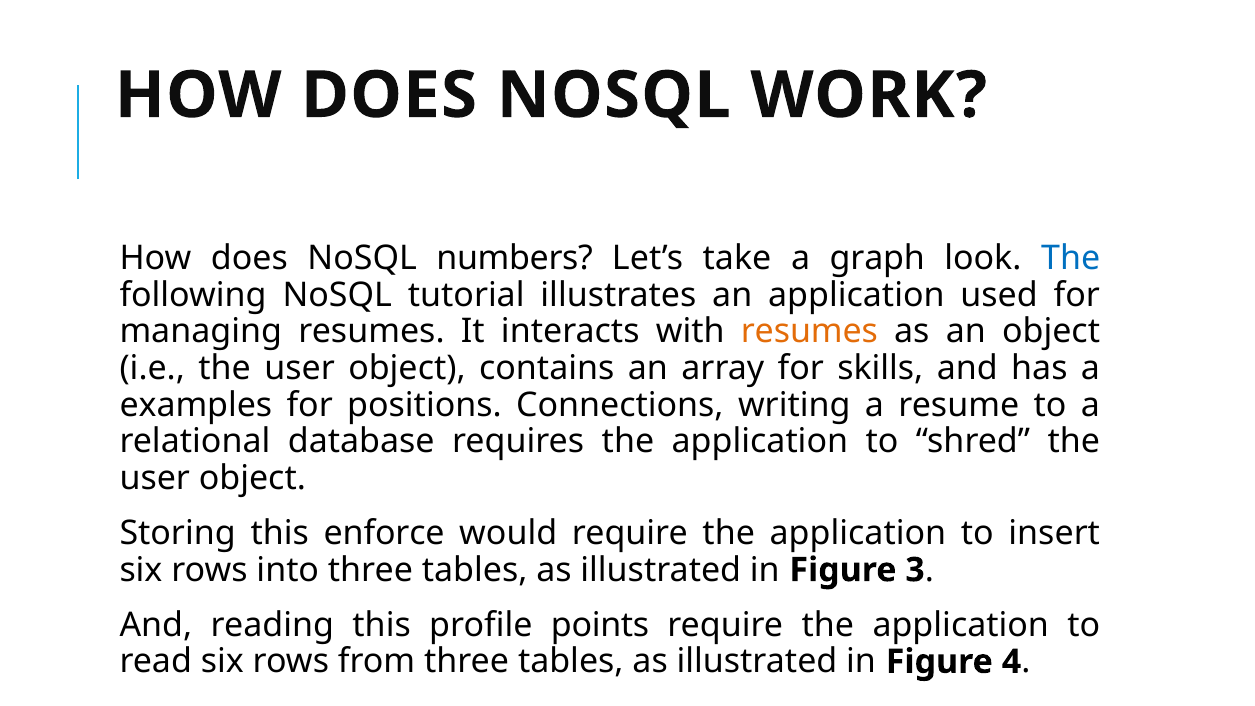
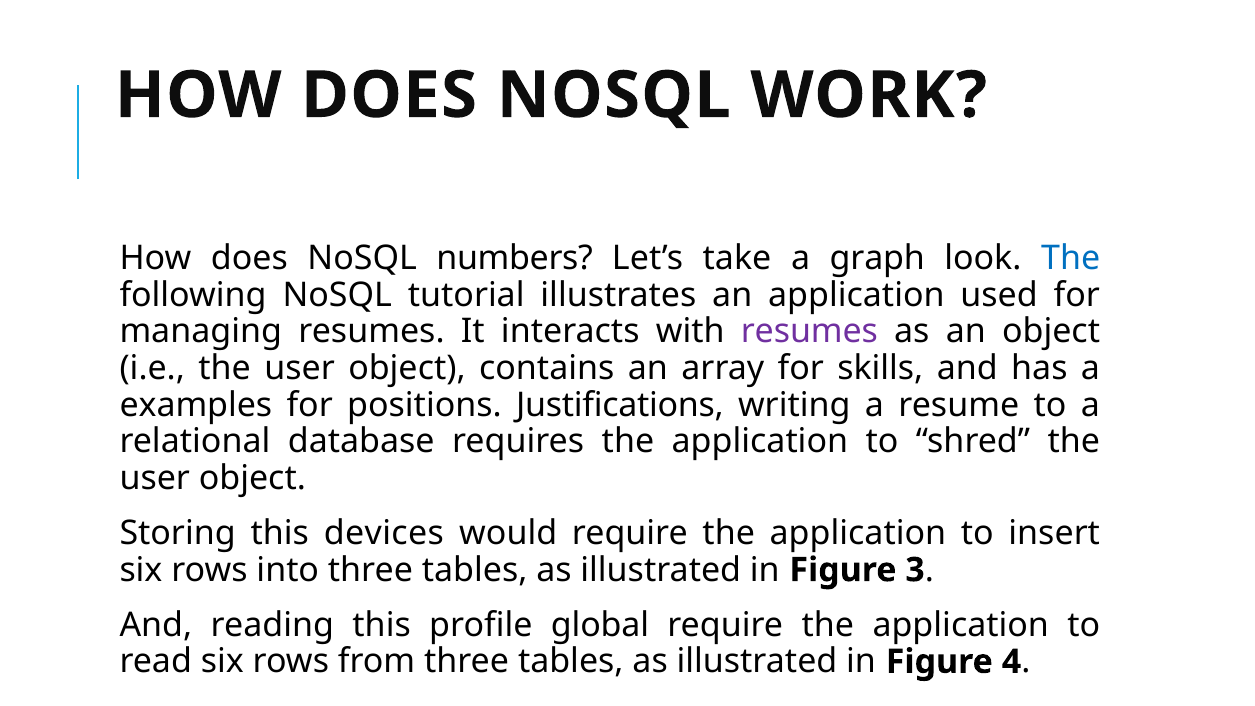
resumes at (809, 332) colour: orange -> purple
Connections: Connections -> Justifications
enforce: enforce -> devices
points: points -> global
